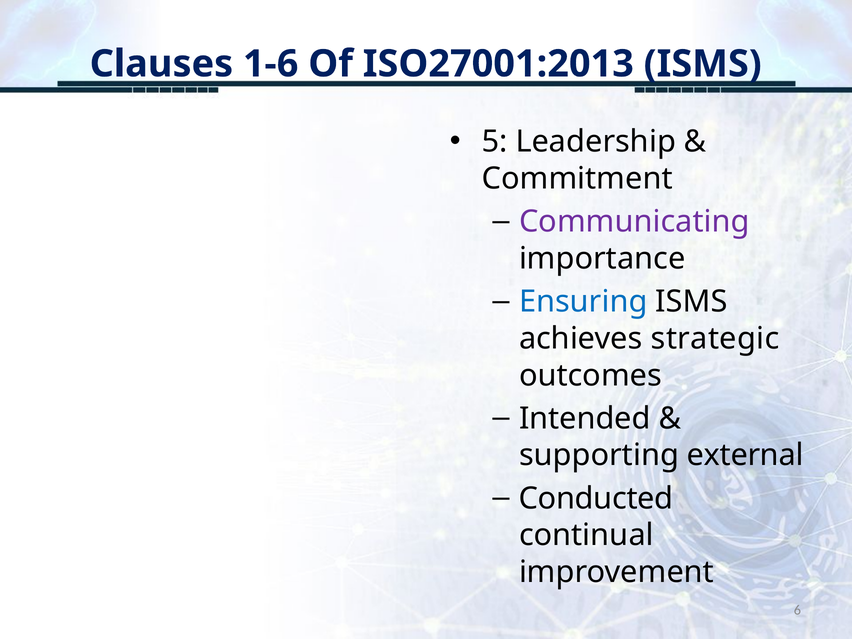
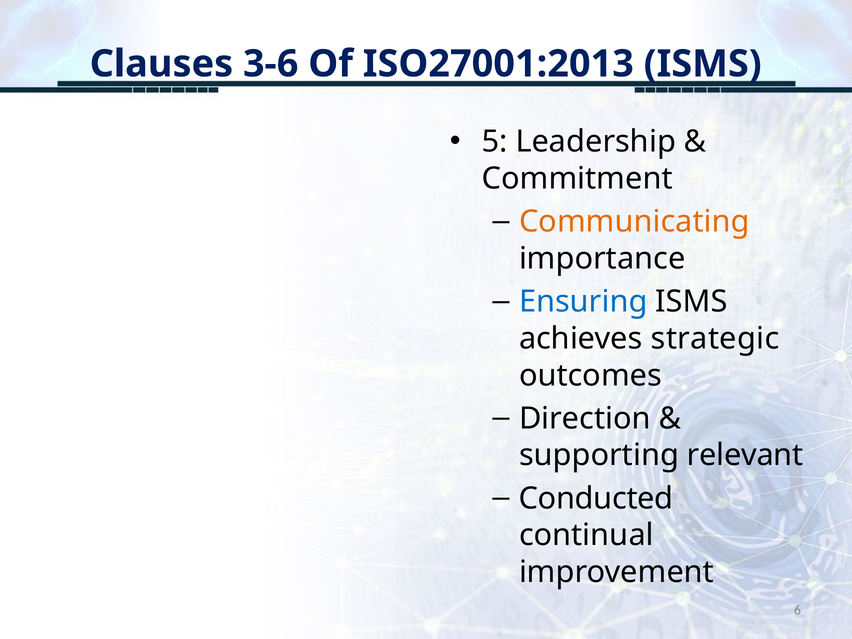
1-6: 1-6 -> 3-6
Communicating colour: purple -> orange
Intended: Intended -> Direction
external: external -> relevant
